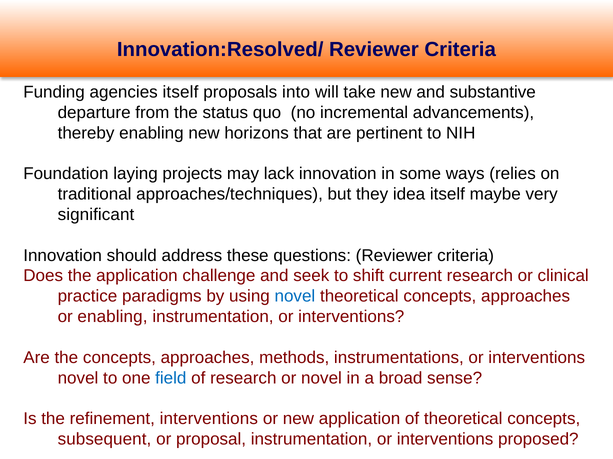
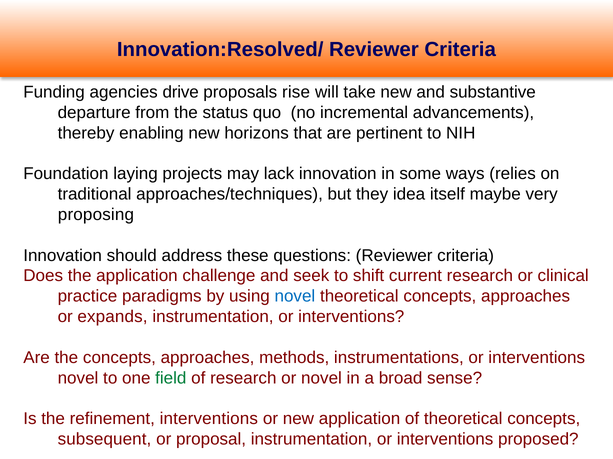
agencies itself: itself -> drive
into: into -> rise
significant: significant -> proposing
or enabling: enabling -> expands
field colour: blue -> green
